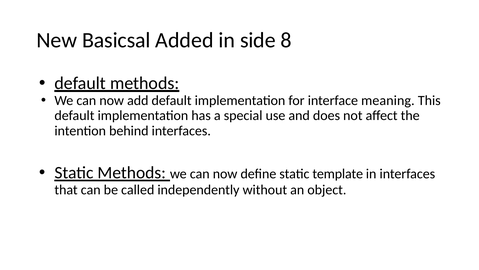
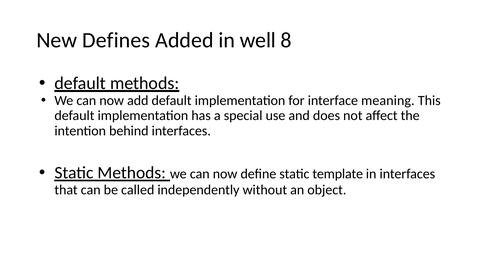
Basicsal: Basicsal -> Defines
side: side -> well
